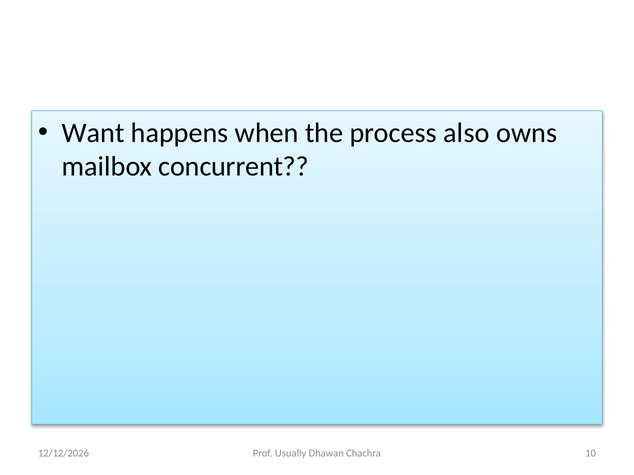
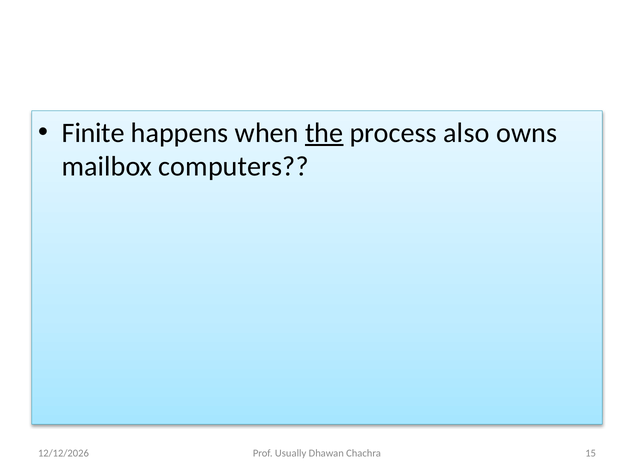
Want: Want -> Finite
the underline: none -> present
concurrent: concurrent -> computers
10: 10 -> 15
